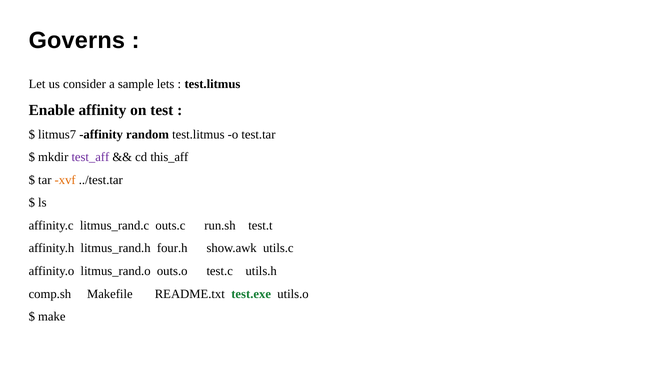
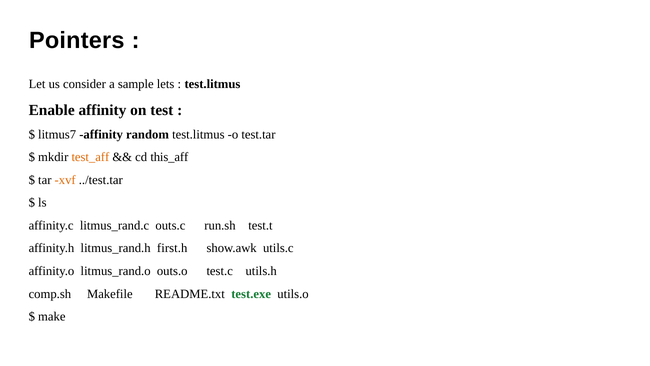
Governs: Governs -> Pointers
test_aff colour: purple -> orange
four.h: four.h -> first.h
